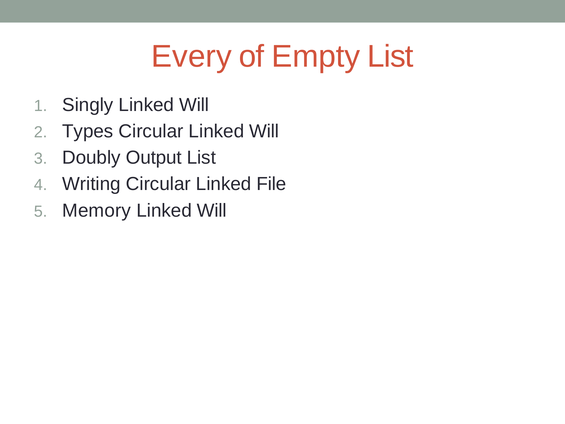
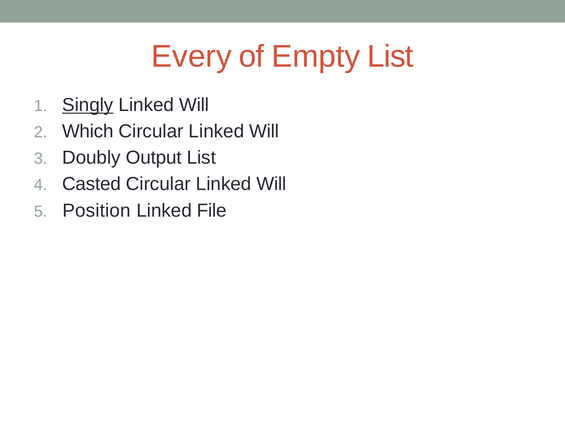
Singly underline: none -> present
Types: Types -> Which
Writing: Writing -> Casted
File at (271, 184): File -> Will
Memory: Memory -> Position
Will at (212, 210): Will -> File
